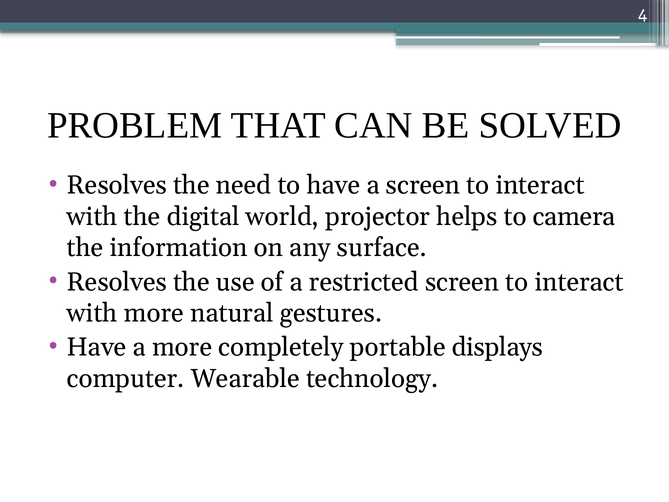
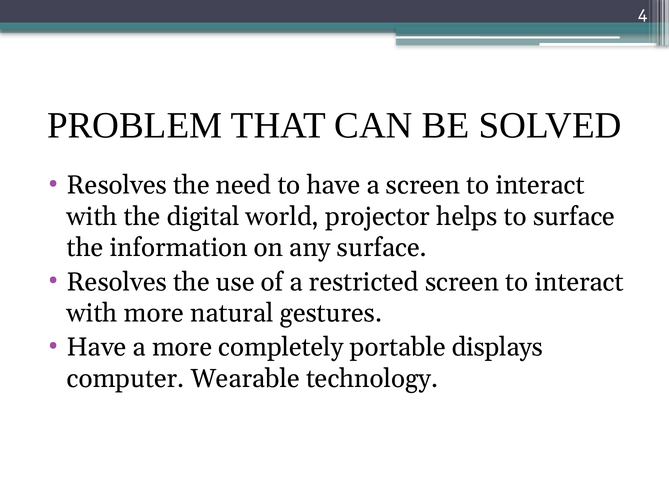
to camera: camera -> surface
